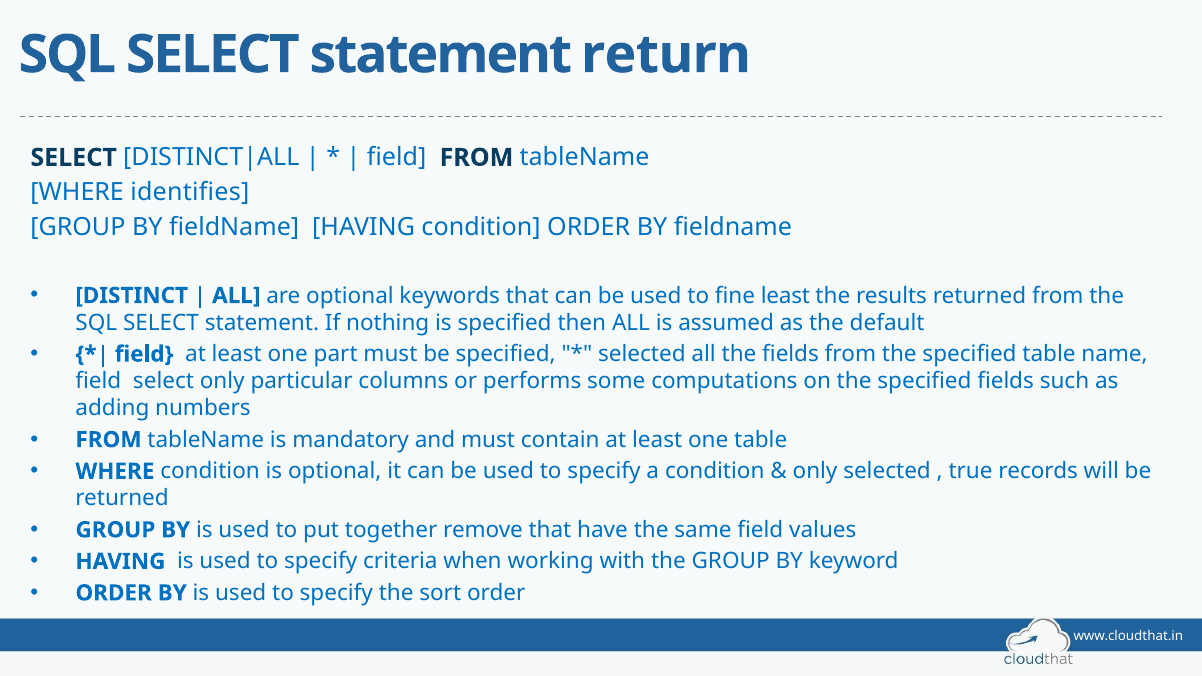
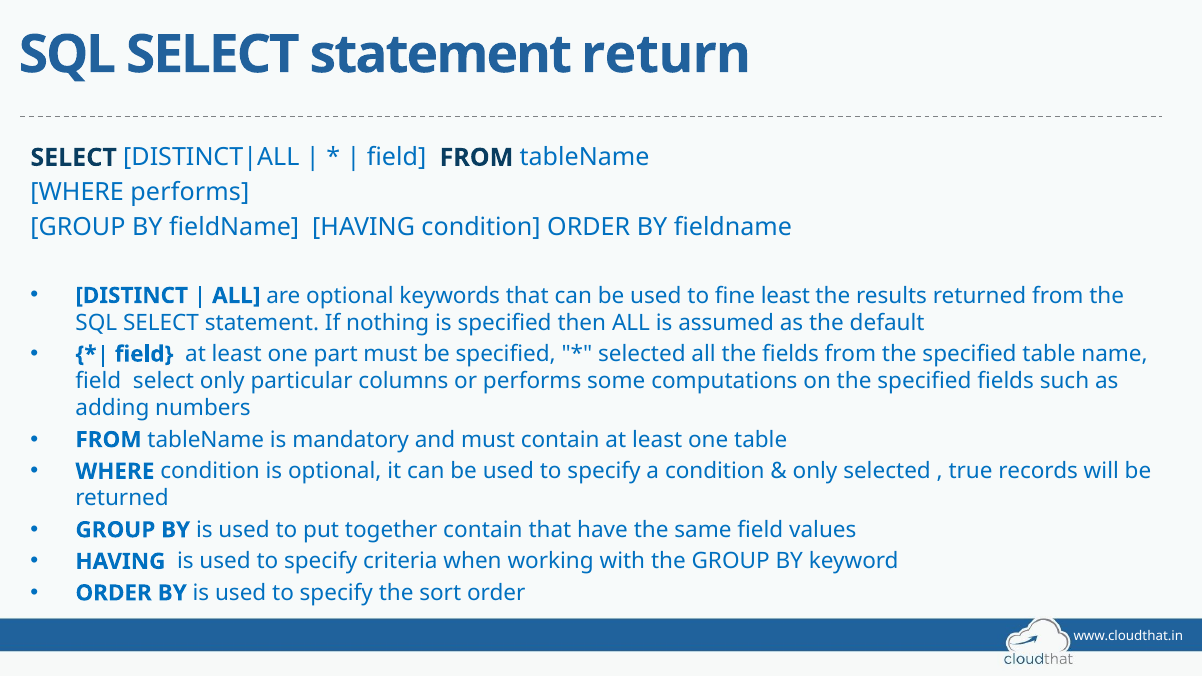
WHERE identifies: identifies -> performs
together remove: remove -> contain
